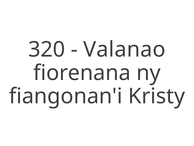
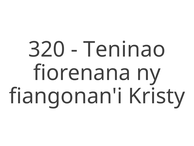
Valanao: Valanao -> Teninao
